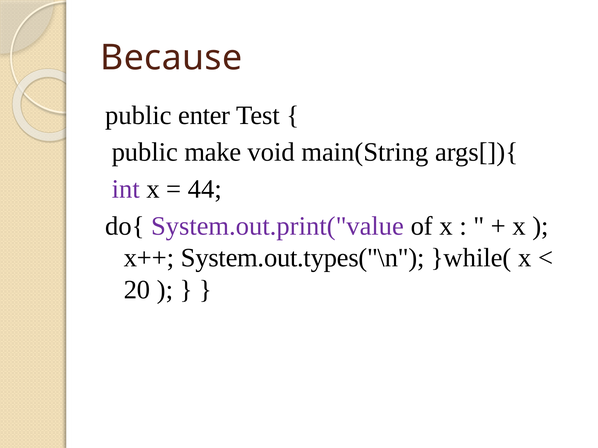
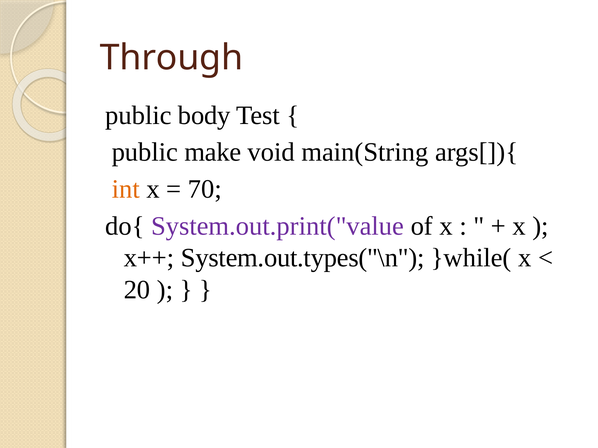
Because: Because -> Through
enter: enter -> body
int colour: purple -> orange
44: 44 -> 70
